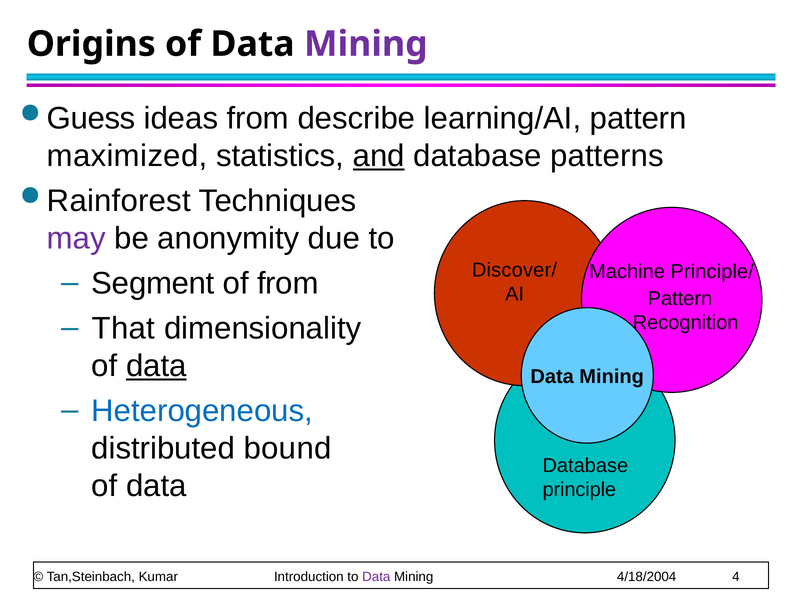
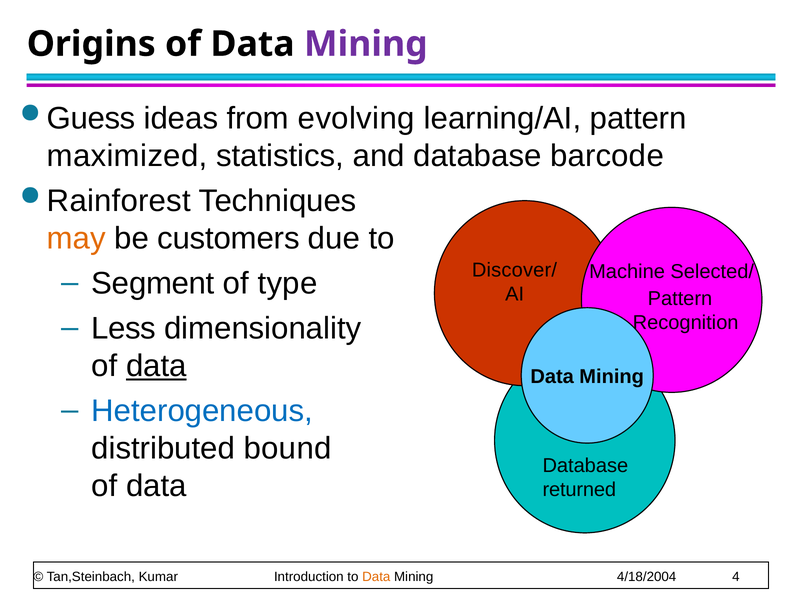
describe: describe -> evolving
and underline: present -> none
patterns: patterns -> barcode
may colour: purple -> orange
anonymity: anonymity -> customers
Principle/: Principle/ -> Selected/
of from: from -> type
That: That -> Less
principle: principle -> returned
Data at (376, 577) colour: purple -> orange
